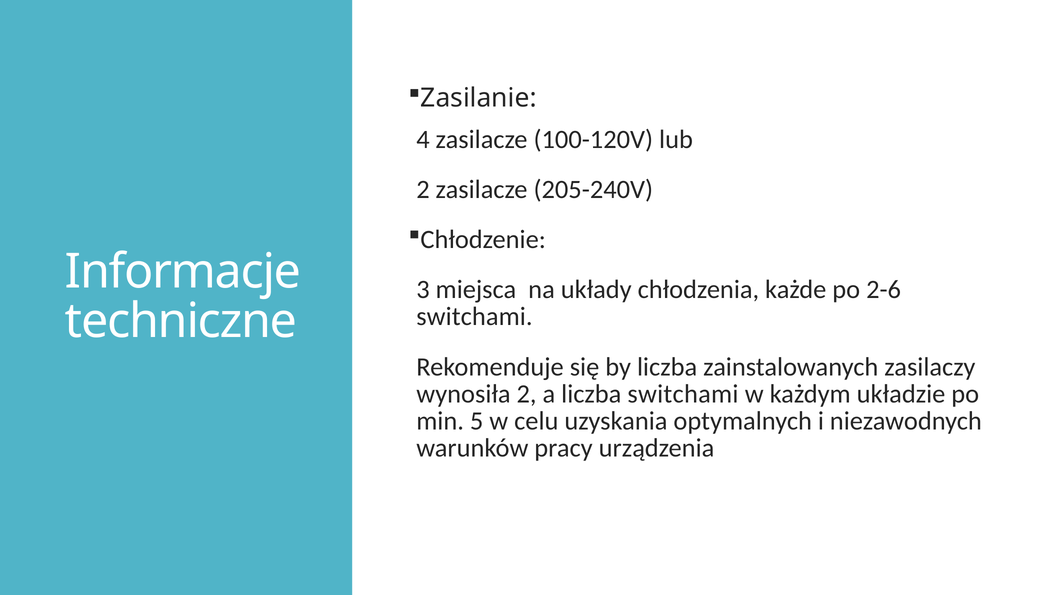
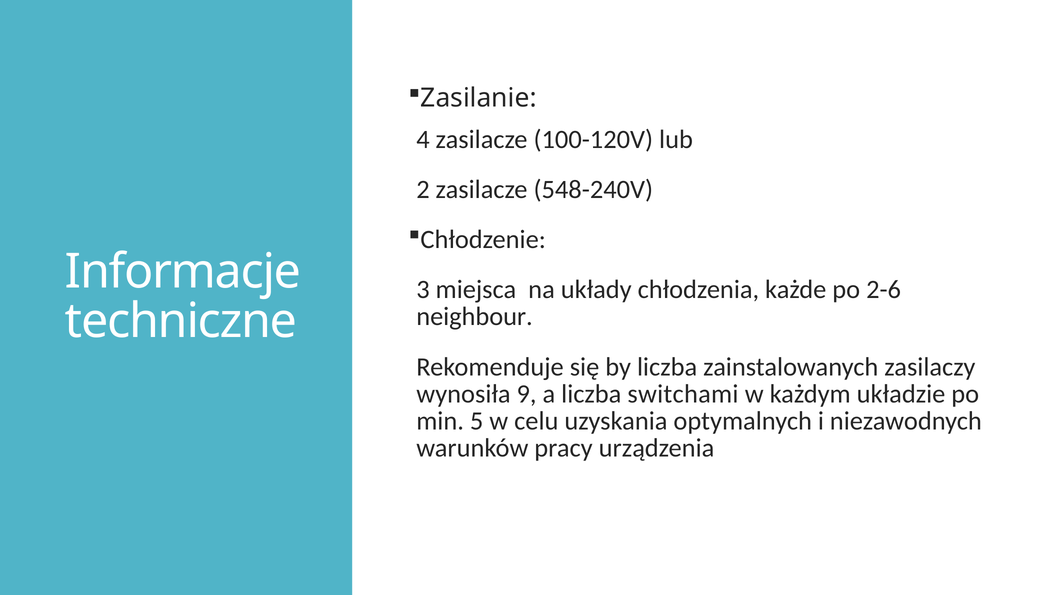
205-240V: 205-240V -> 548-240V
switchami at (474, 317): switchami -> neighbour
wynosiła 2: 2 -> 9
